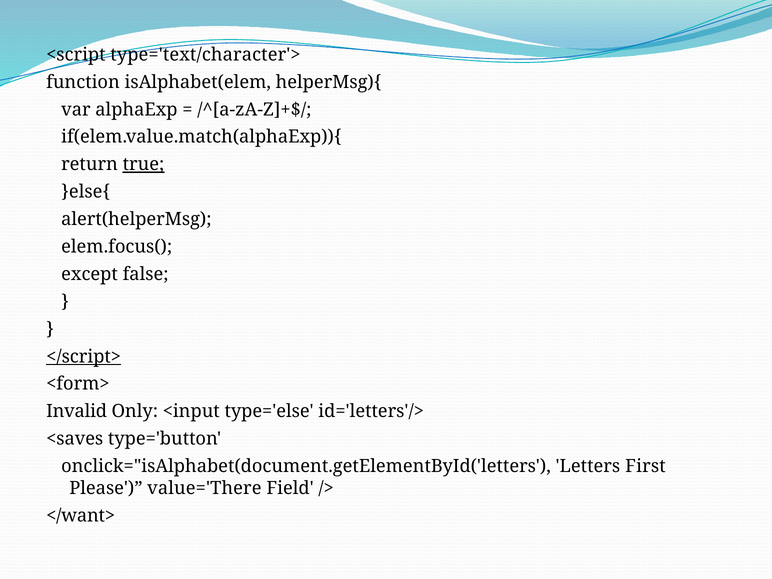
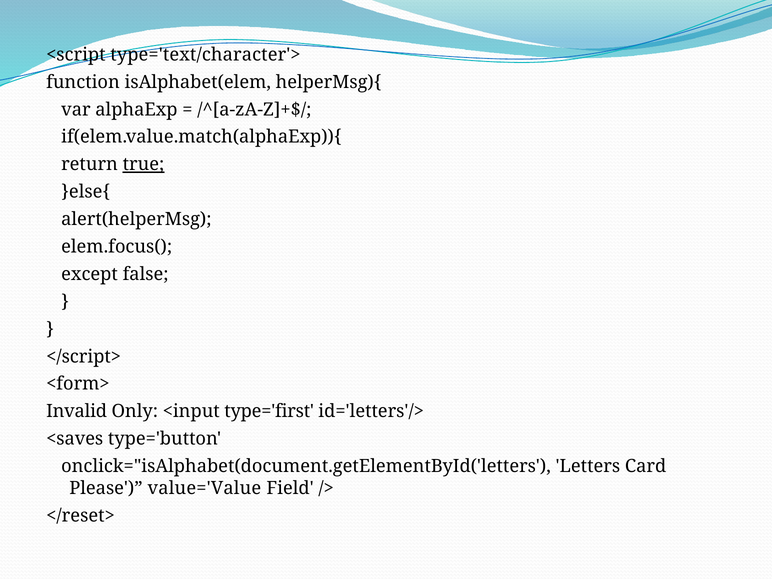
</script> underline: present -> none
type='else: type='else -> type='first
First: First -> Card
value='There: value='There -> value='Value
</want>: </want> -> </reset>
